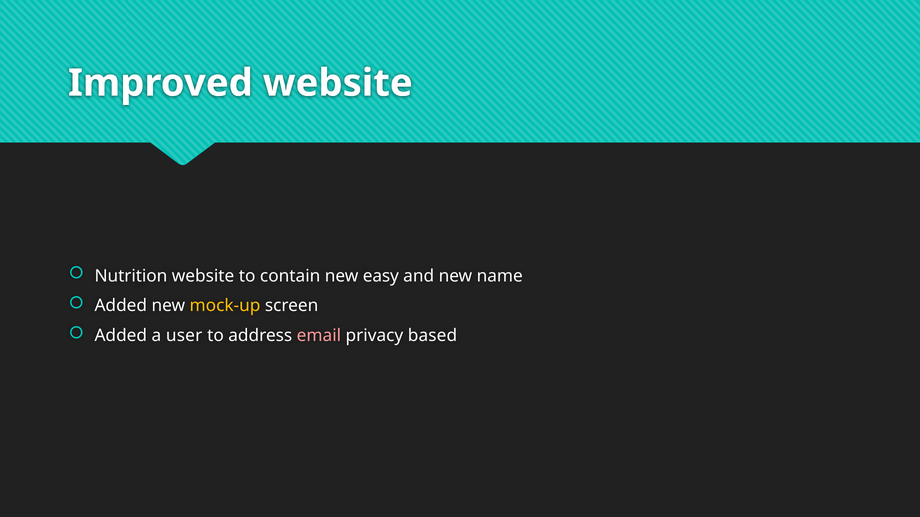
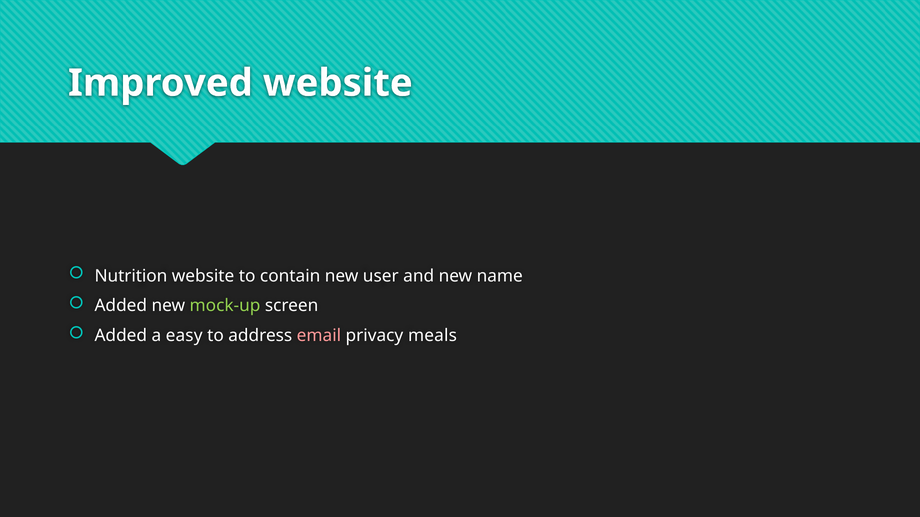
easy: easy -> user
mock-up colour: yellow -> light green
user: user -> easy
based: based -> meals
